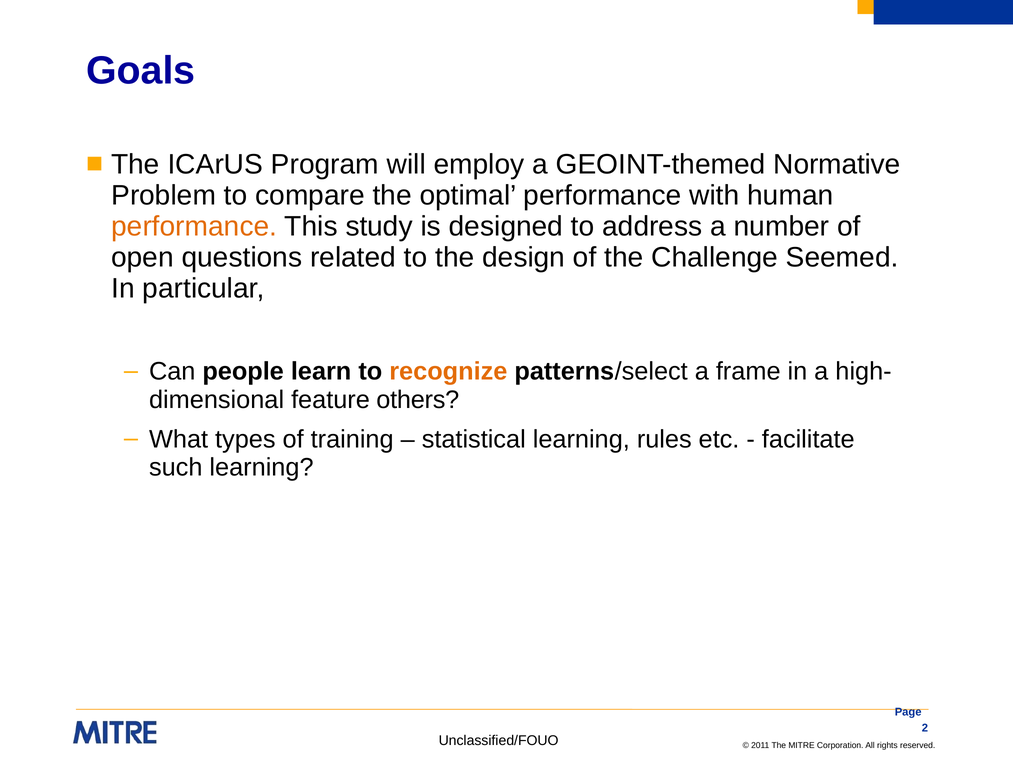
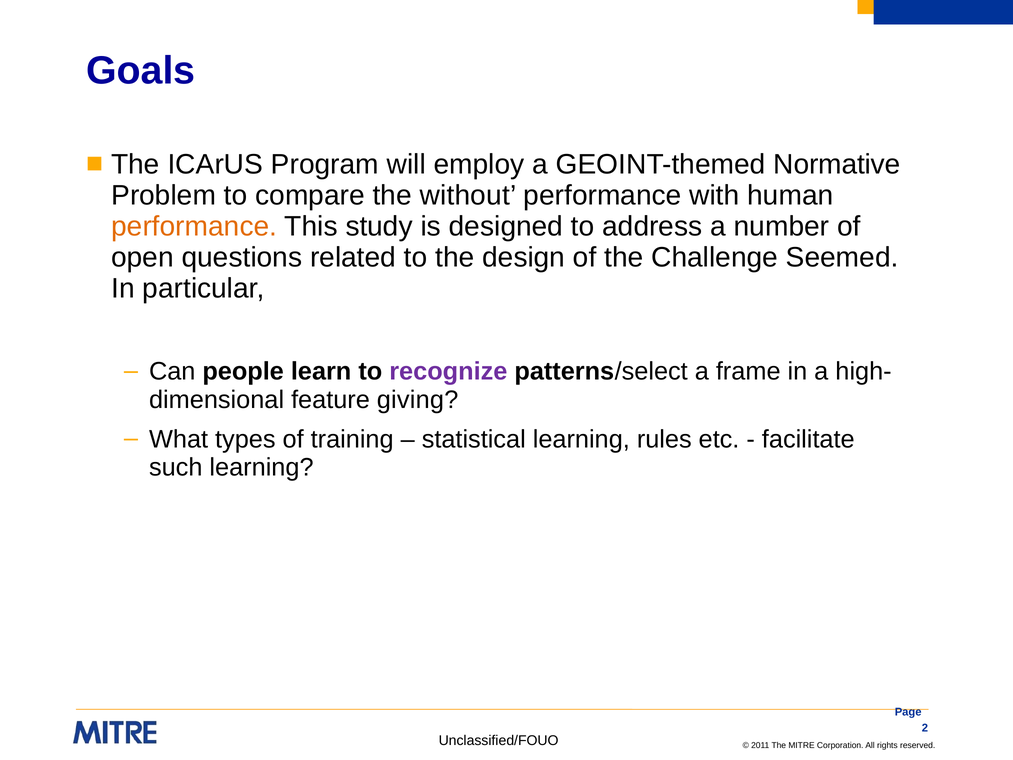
optimal: optimal -> without
recognize colour: orange -> purple
others: others -> giving
